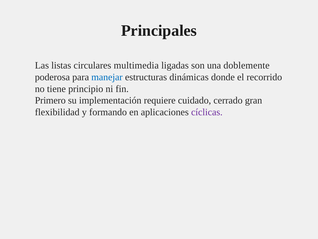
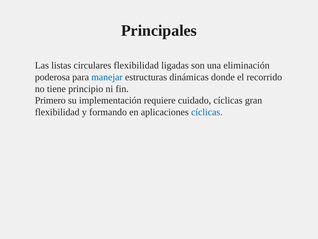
circulares multimedia: multimedia -> flexibilidad
doblemente: doblemente -> eliminación
cuidado cerrado: cerrado -> cíclicas
cíclicas at (207, 112) colour: purple -> blue
